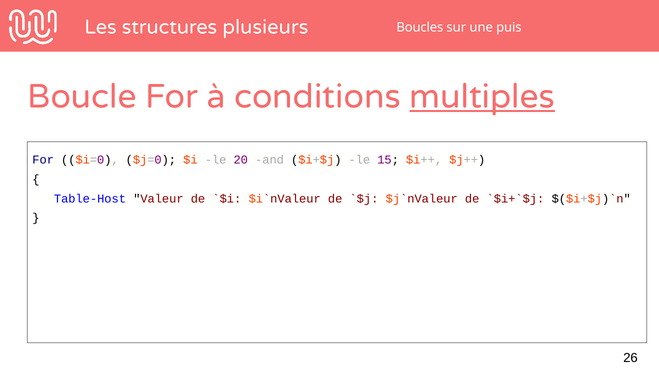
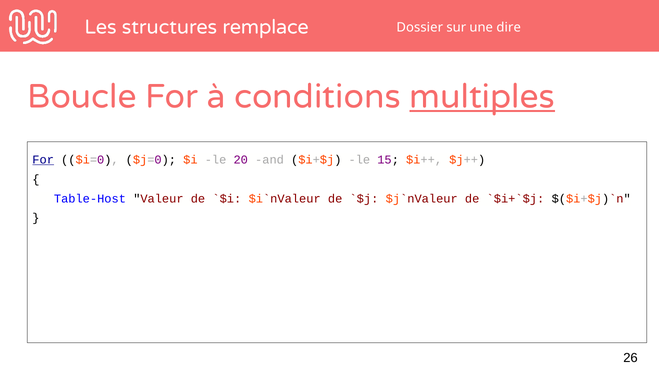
plusieurs: plusieurs -> remplace
Boucles: Boucles -> Dossier
puis: puis -> dire
For at (43, 160) underline: none -> present
